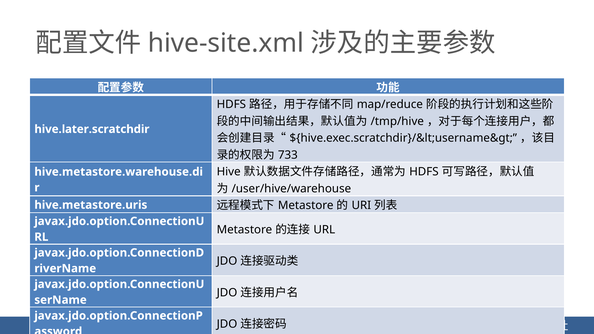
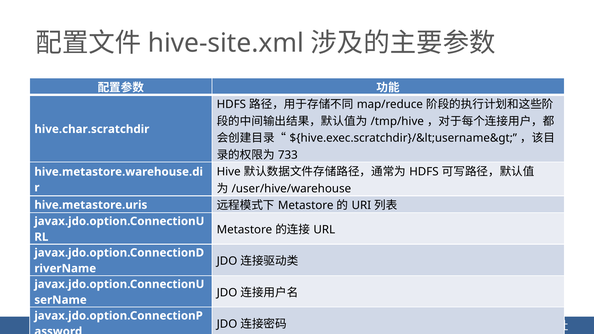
hive.later.scratchdir: hive.later.scratchdir -> hive.char.scratchdir
